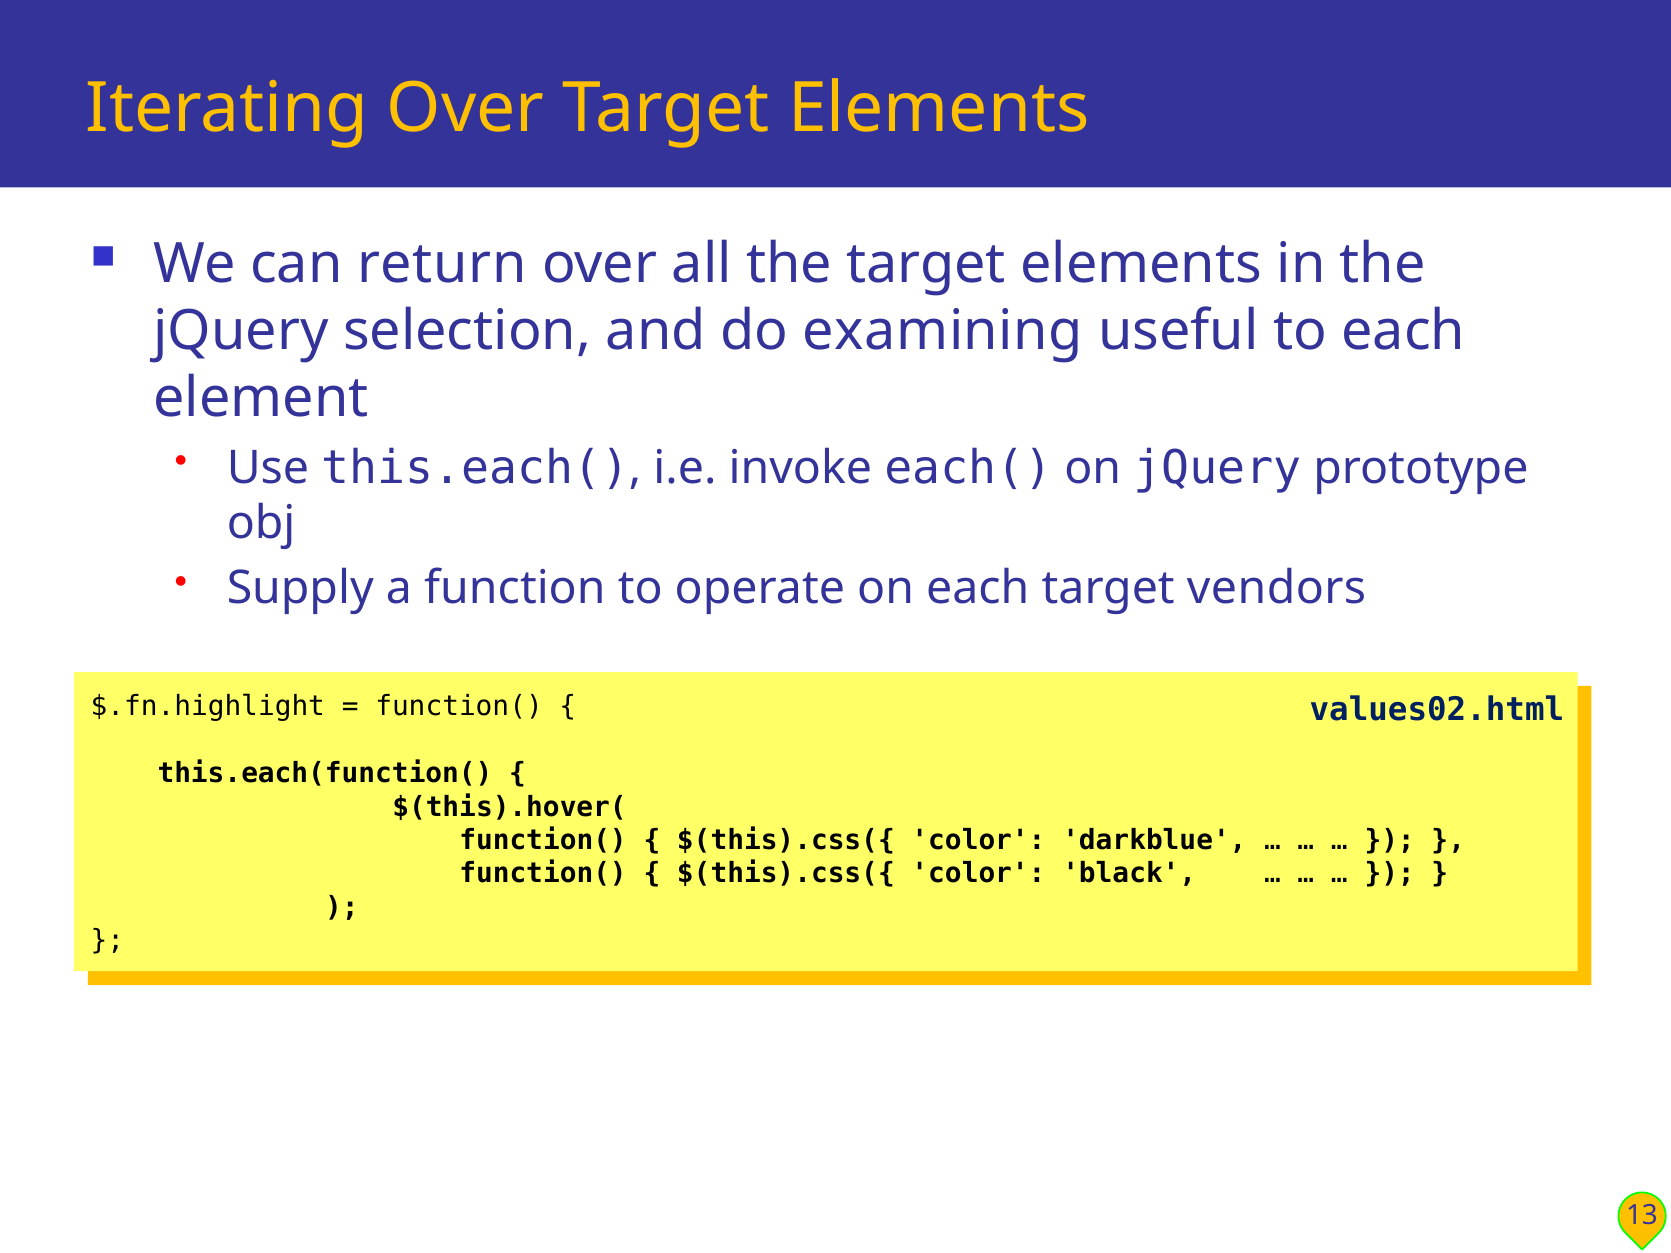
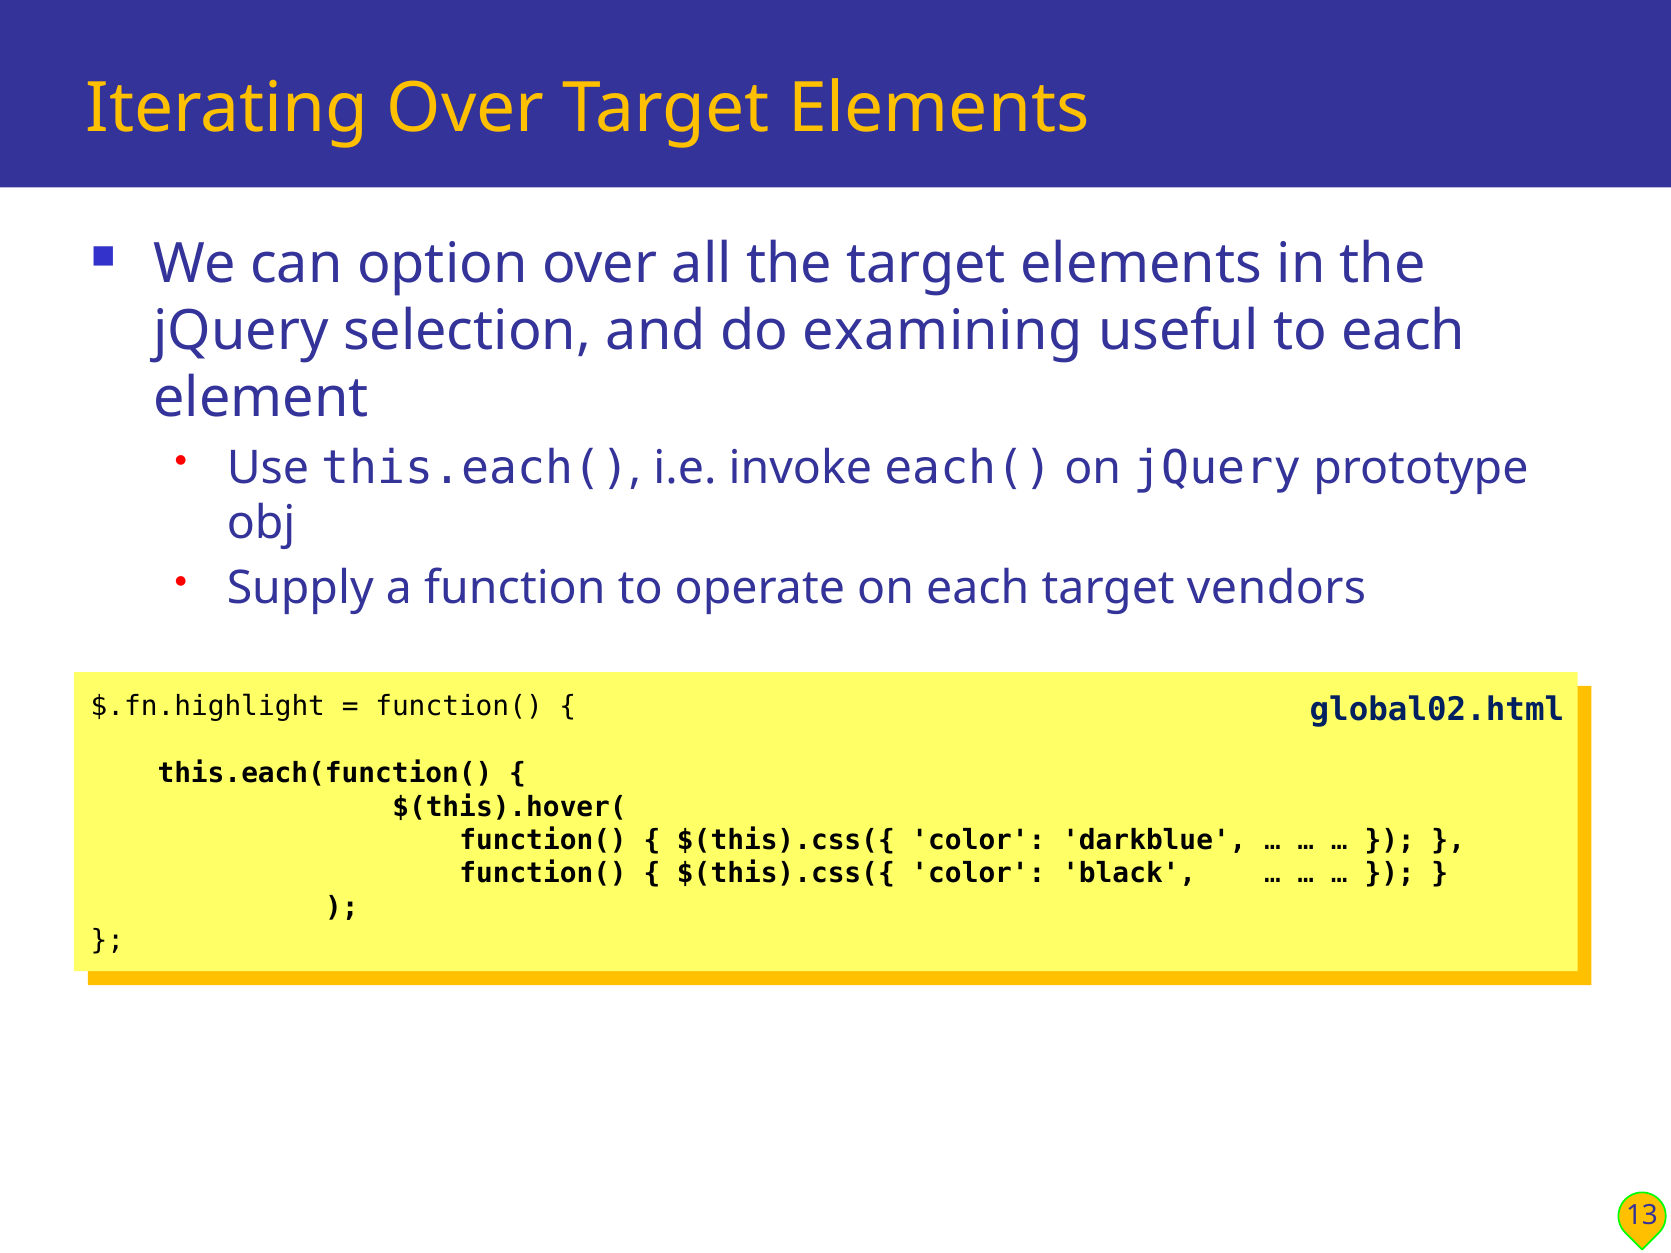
return: return -> option
values02.html: values02.html -> global02.html
